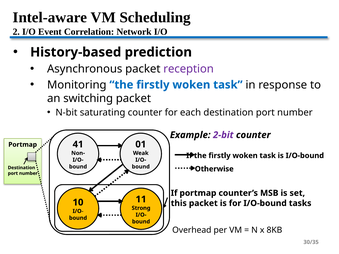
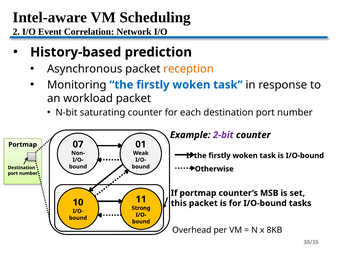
reception colour: purple -> orange
switching: switching -> workload
41: 41 -> 07
